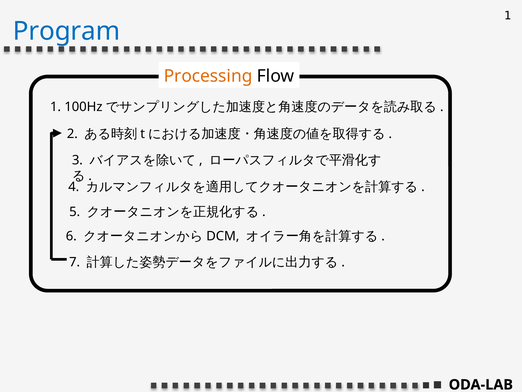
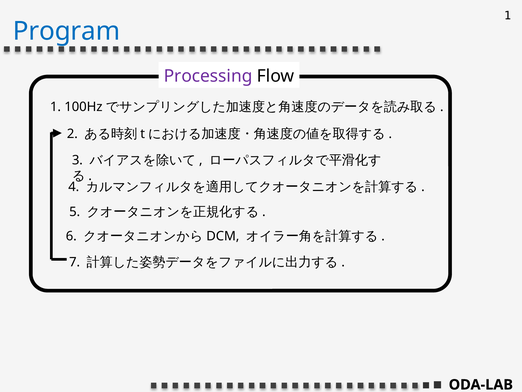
Processing colour: orange -> purple
